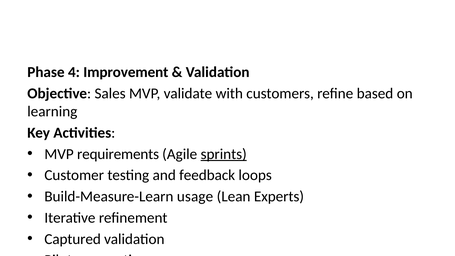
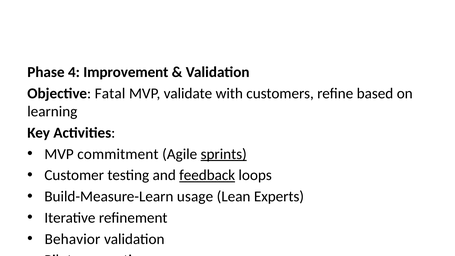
Sales: Sales -> Fatal
requirements: requirements -> commitment
feedback underline: none -> present
Captured: Captured -> Behavior
